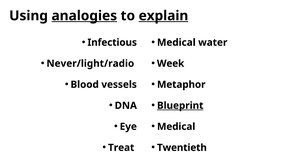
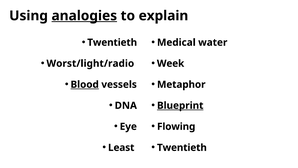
explain underline: present -> none
Infectious at (112, 42): Infectious -> Twentieth
Never/light/radio: Never/light/radio -> Worst/light/radio
Blood underline: none -> present
Medical at (176, 126): Medical -> Flowing
Treat: Treat -> Least
